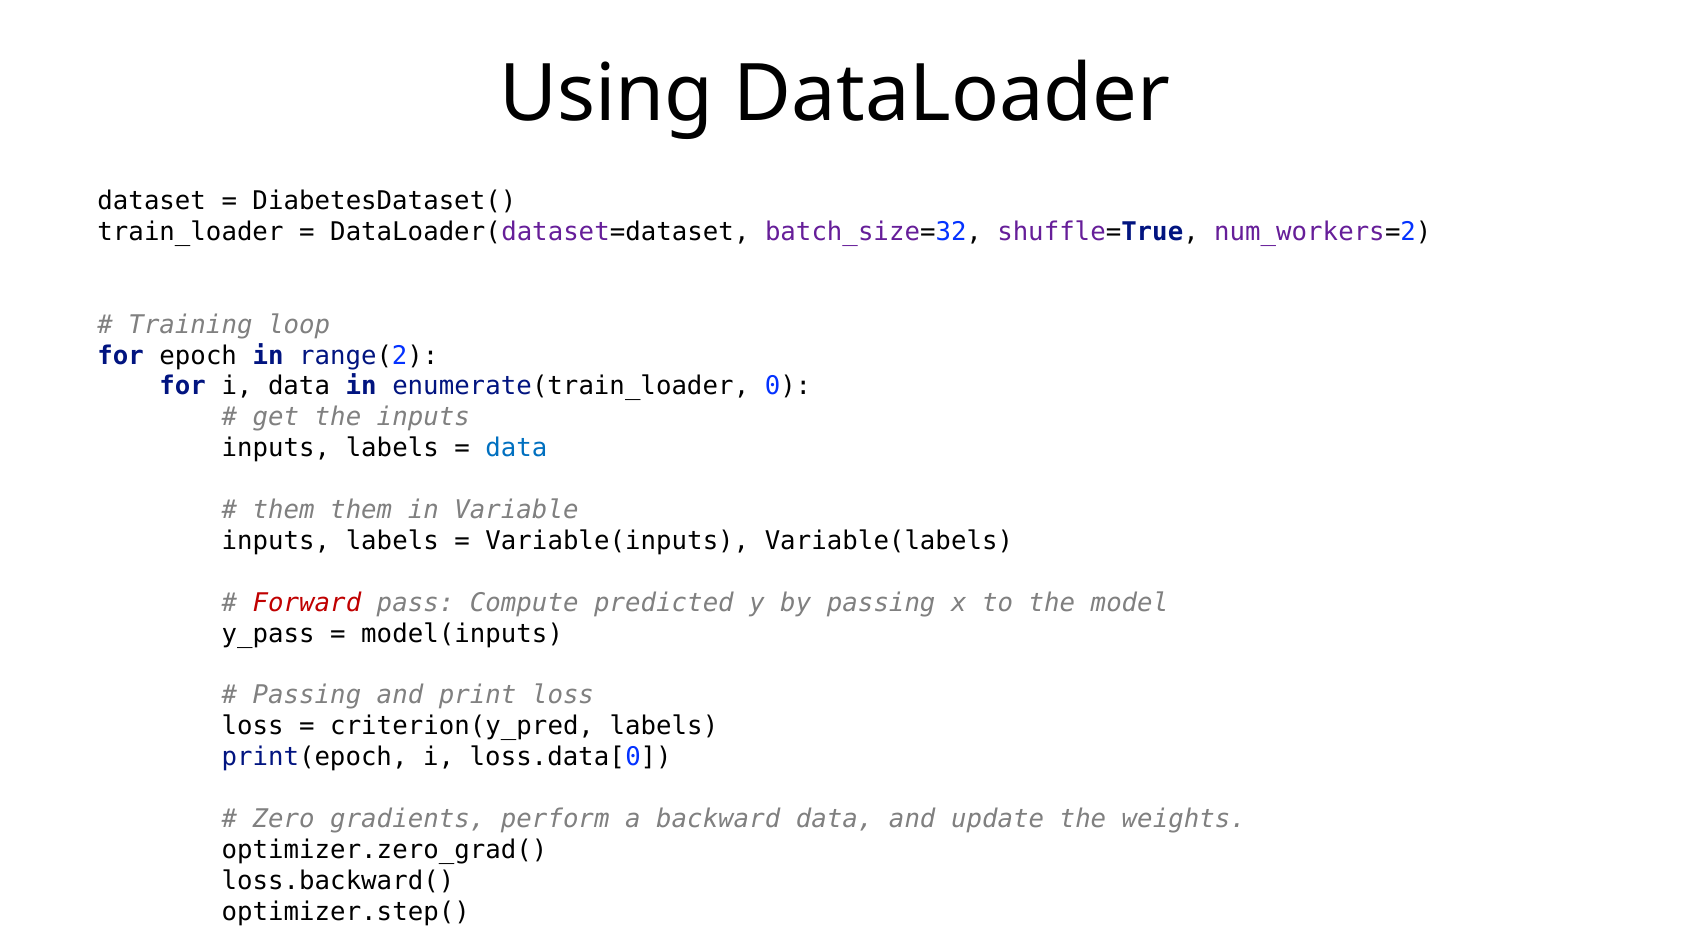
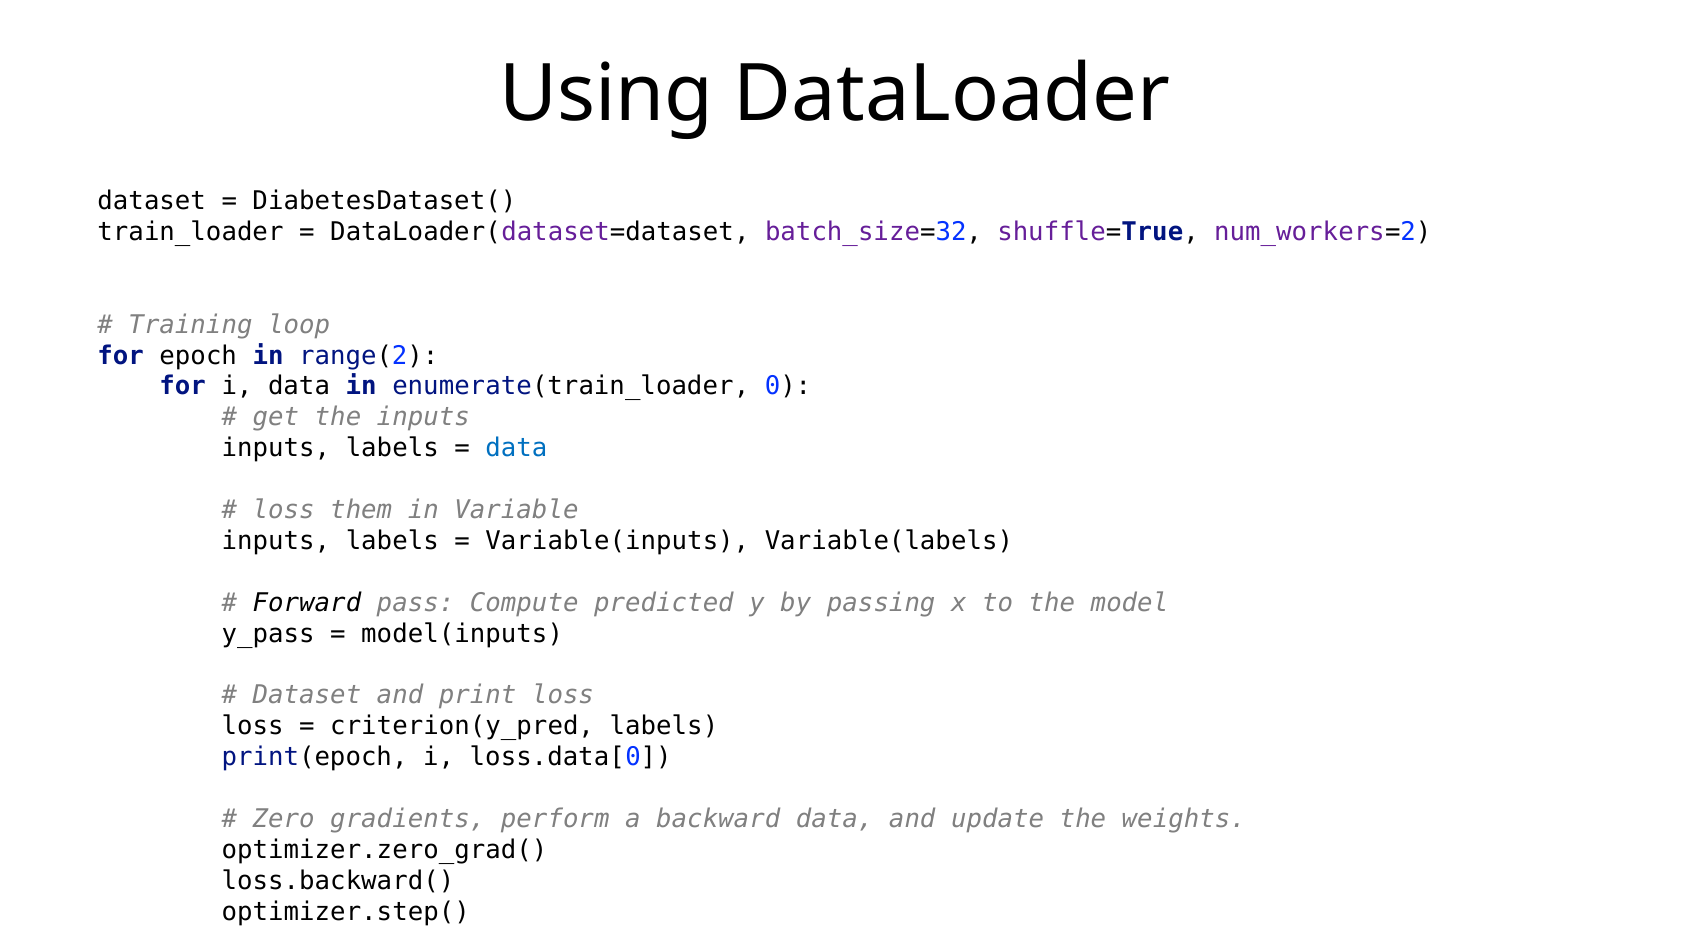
them at (284, 510): them -> loss
Forward colour: red -> black
Passing at (307, 695): Passing -> Dataset
